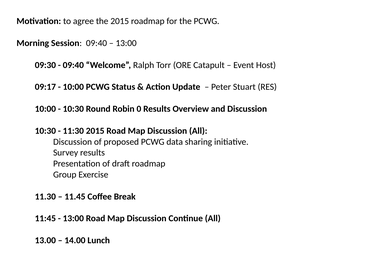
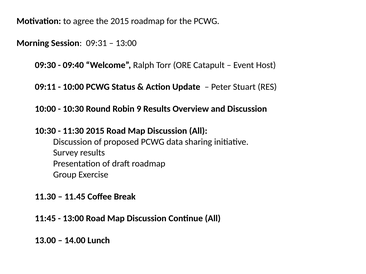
Session 09:40: 09:40 -> 09:31
09:17: 09:17 -> 09:11
0: 0 -> 9
